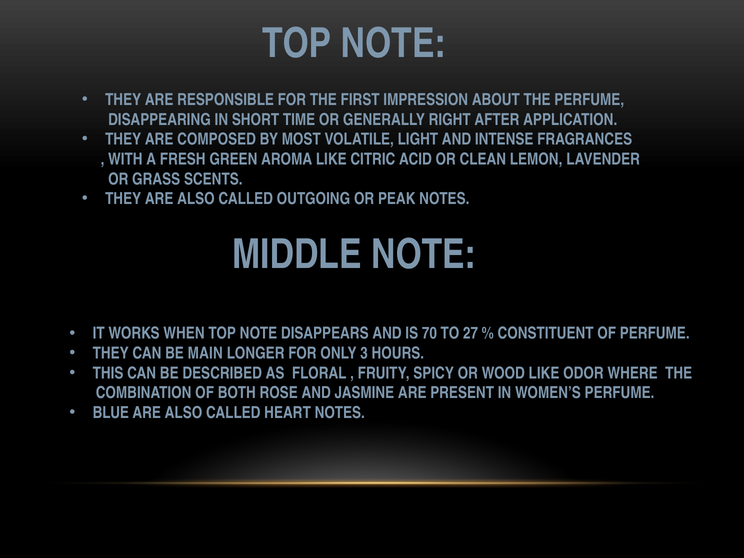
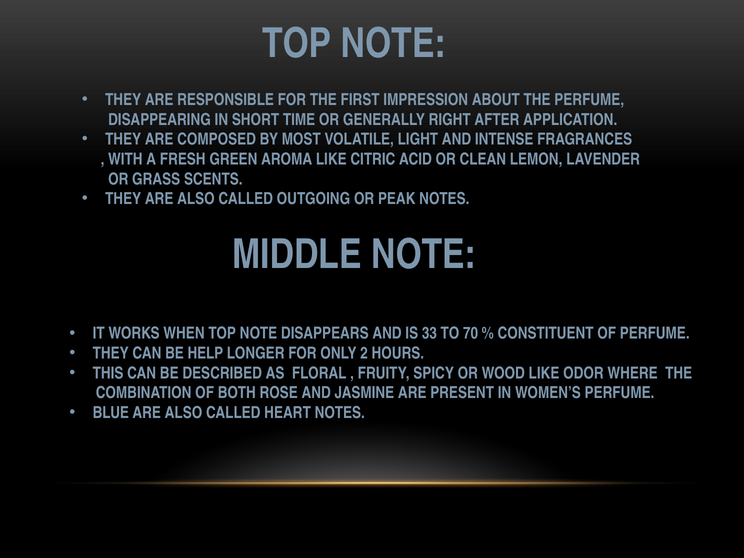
70: 70 -> 33
27: 27 -> 70
MAIN: MAIN -> HELP
3: 3 -> 2
